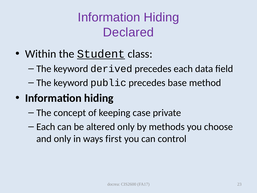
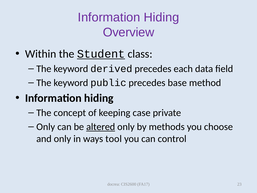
Declared: Declared -> Overview
Each at (46, 127): Each -> Only
altered underline: none -> present
first: first -> tool
